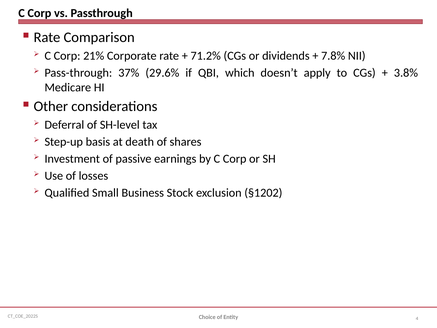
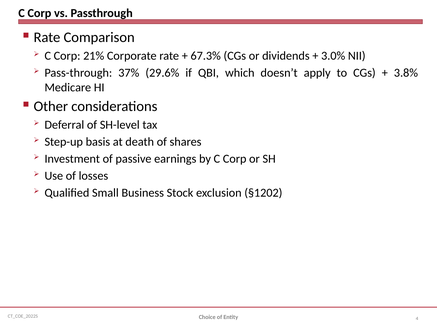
71.2%: 71.2% -> 67.3%
7.8%: 7.8% -> 3.0%
